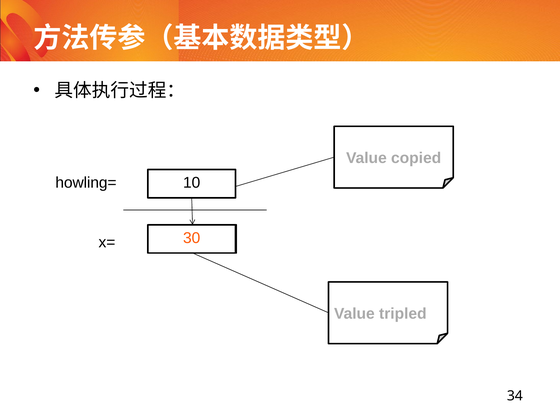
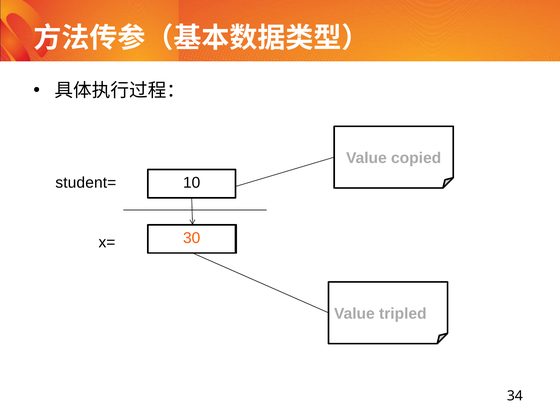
howling=: howling= -> student=
